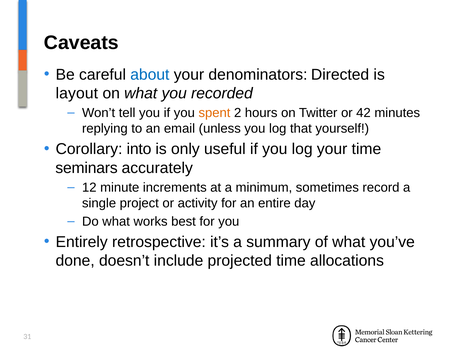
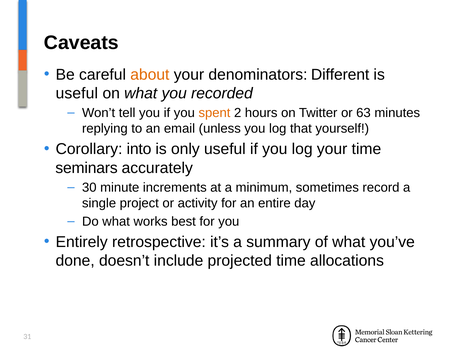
about colour: blue -> orange
Directed: Directed -> Different
layout at (77, 93): layout -> useful
42: 42 -> 63
12: 12 -> 30
